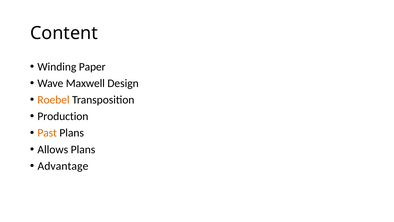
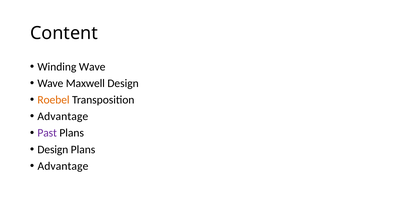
Winding Paper: Paper -> Wave
Production at (63, 116): Production -> Advantage
Past colour: orange -> purple
Allows at (53, 149): Allows -> Design
